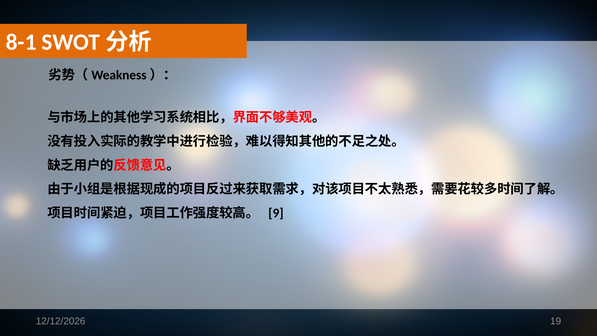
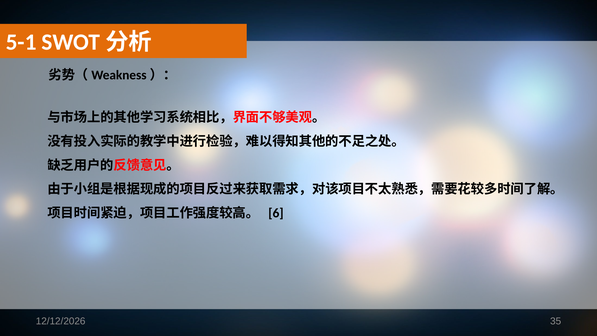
8-1: 8-1 -> 5-1
9: 9 -> 6
19: 19 -> 35
